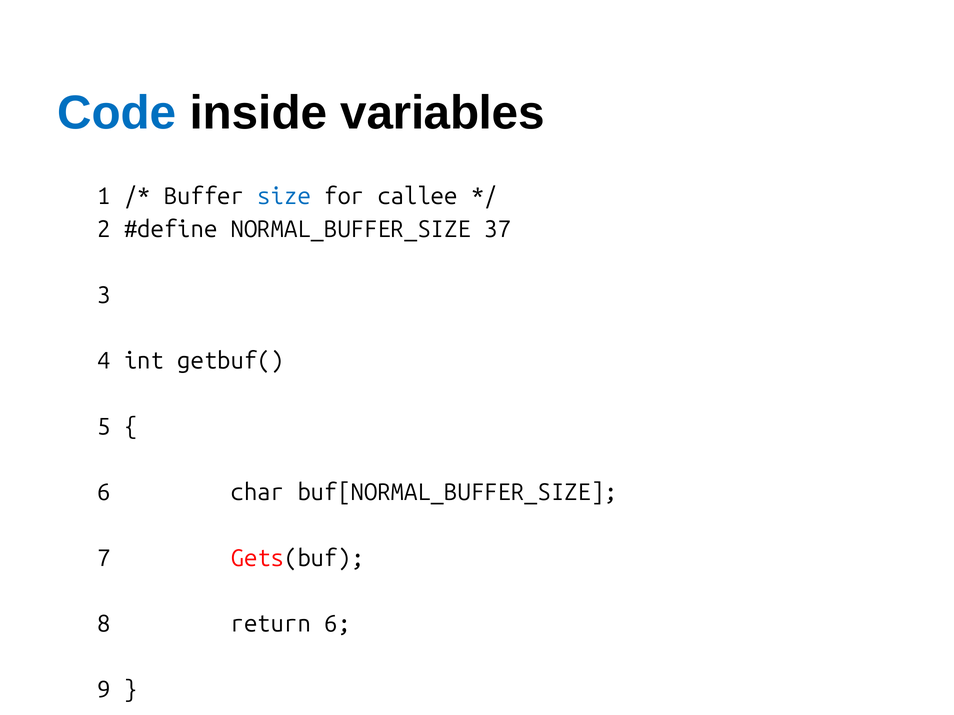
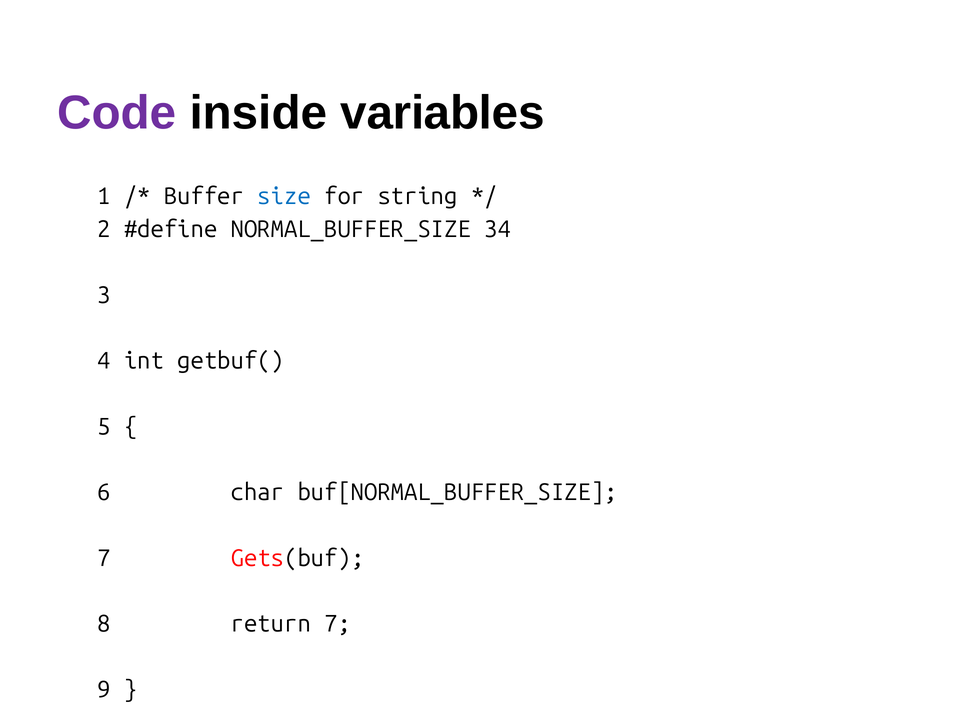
Code colour: blue -> purple
callee: callee -> string
37: 37 -> 34
return 6: 6 -> 7
